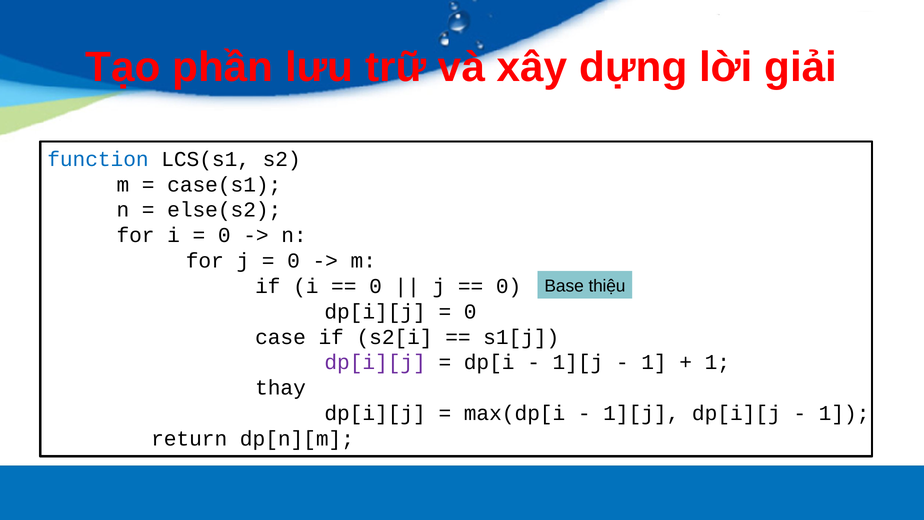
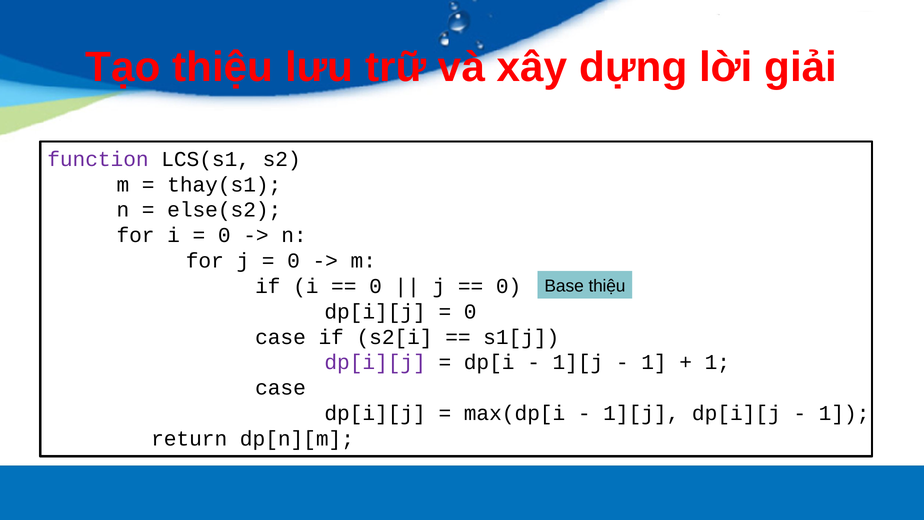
Tạo phần: phần -> thiệu
function colour: blue -> purple
case(s1: case(s1 -> thay(s1
thay at (281, 388): thay -> case
